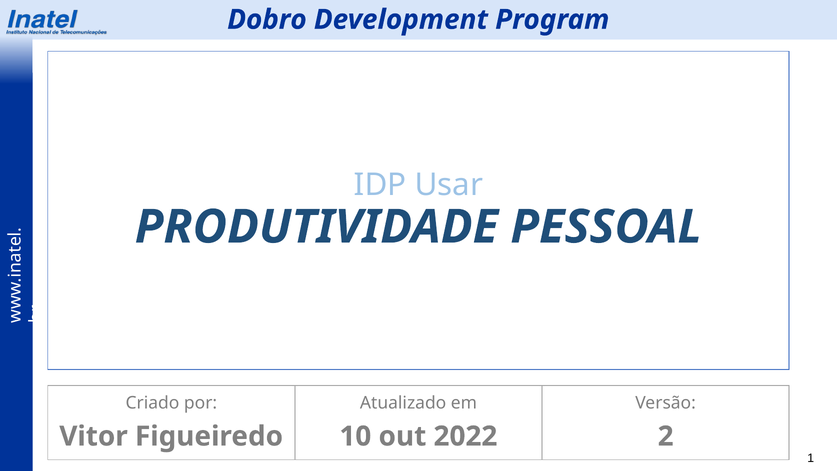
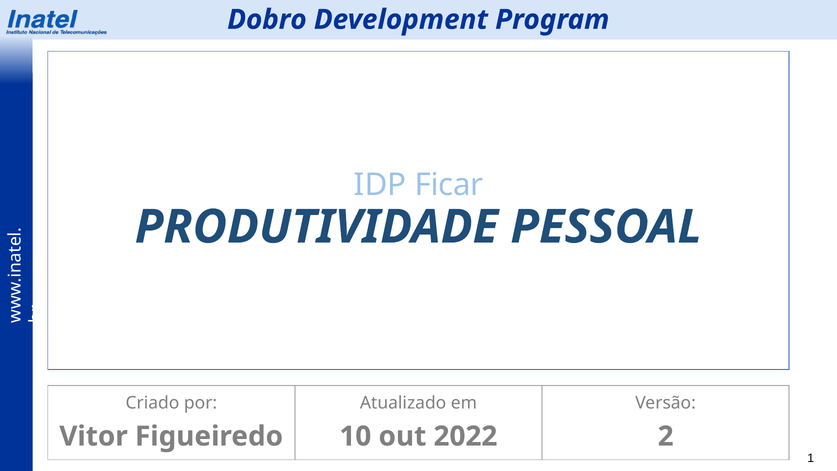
Usar: Usar -> Ficar
